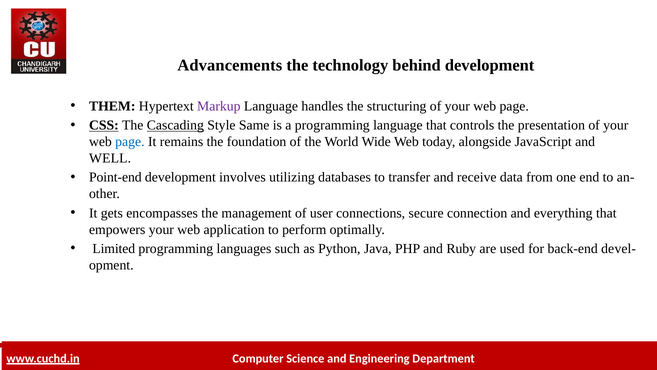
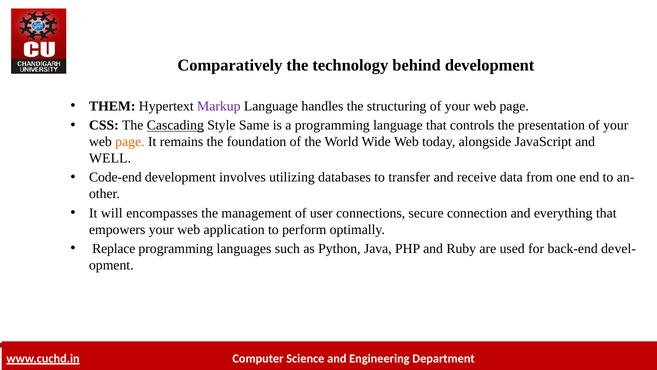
Advancements: Advancements -> Comparatively
CSS underline: present -> none
page at (130, 142) colour: blue -> orange
Point-end: Point-end -> Code-end
gets: gets -> will
Limited: Limited -> Replace
